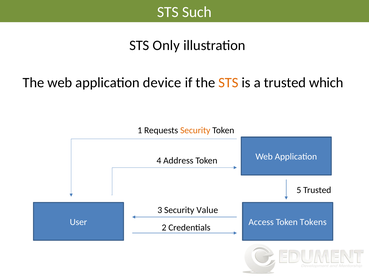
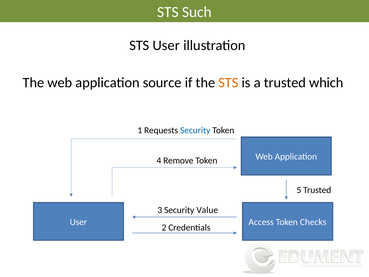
STS Only: Only -> User
device: device -> source
Security at (195, 130) colour: orange -> blue
Address: Address -> Remove
Tokens: Tokens -> Checks
